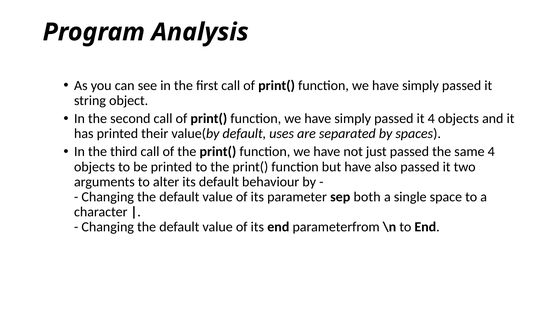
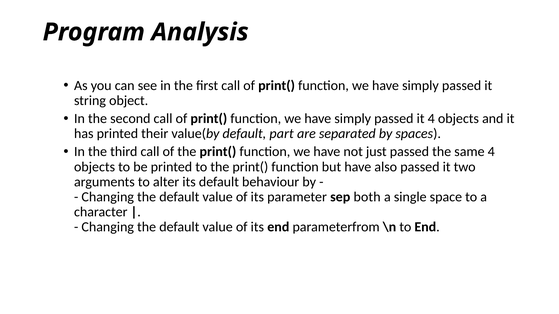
uses: uses -> part
